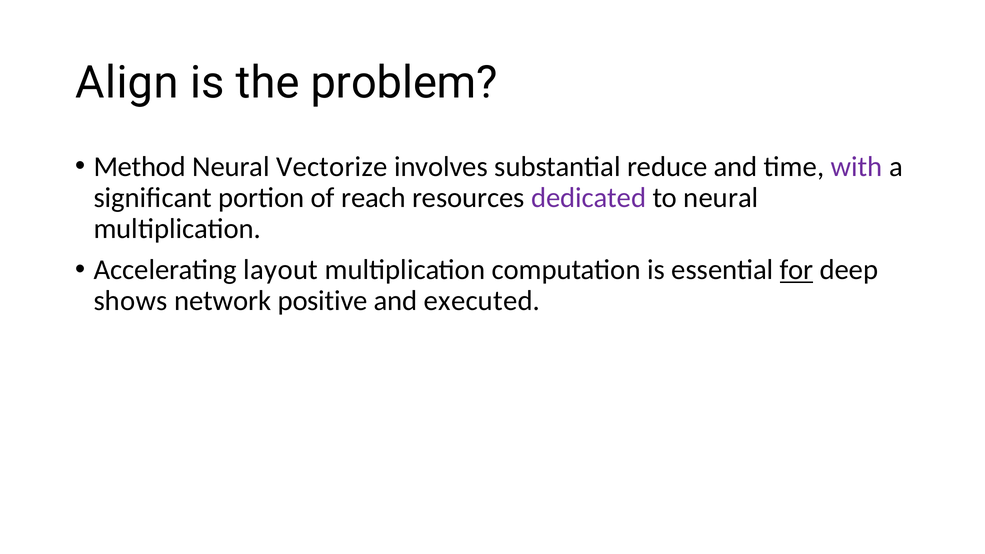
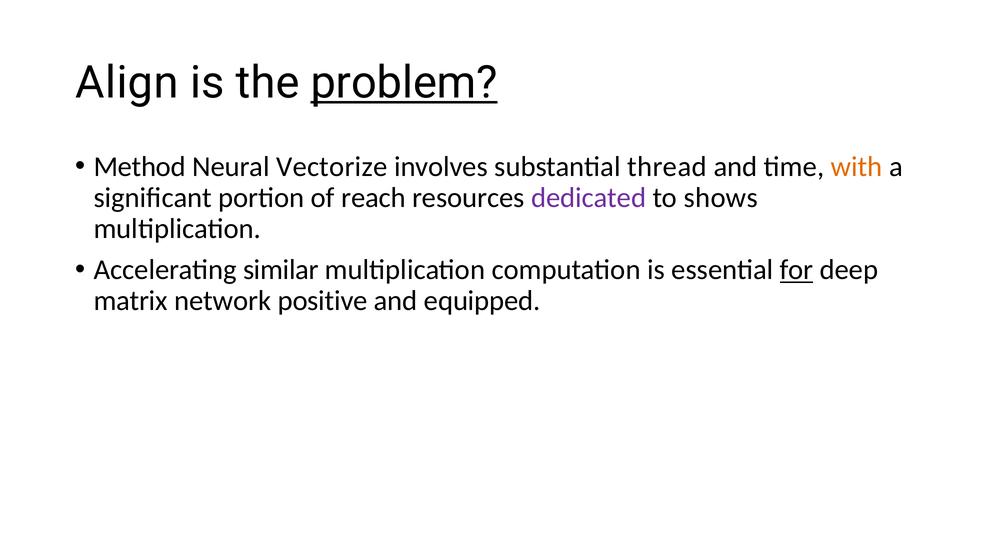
problem underline: none -> present
reduce: reduce -> thread
with colour: purple -> orange
to neural: neural -> shows
layout: layout -> similar
shows: shows -> matrix
executed: executed -> equipped
